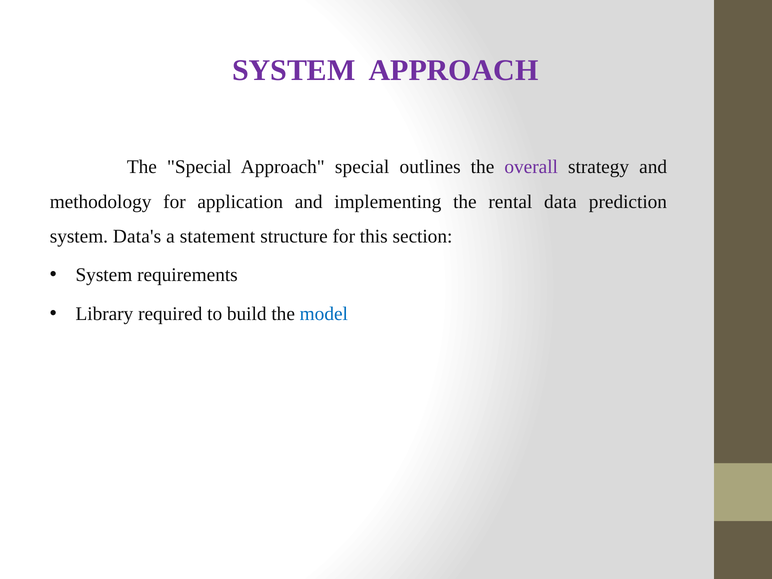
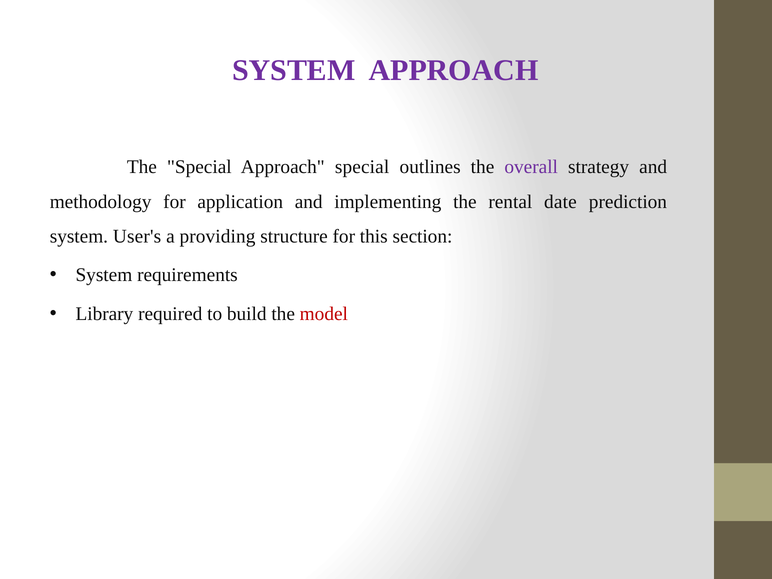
data: data -> date
Data's: Data's -> User's
statement: statement -> providing
model colour: blue -> red
